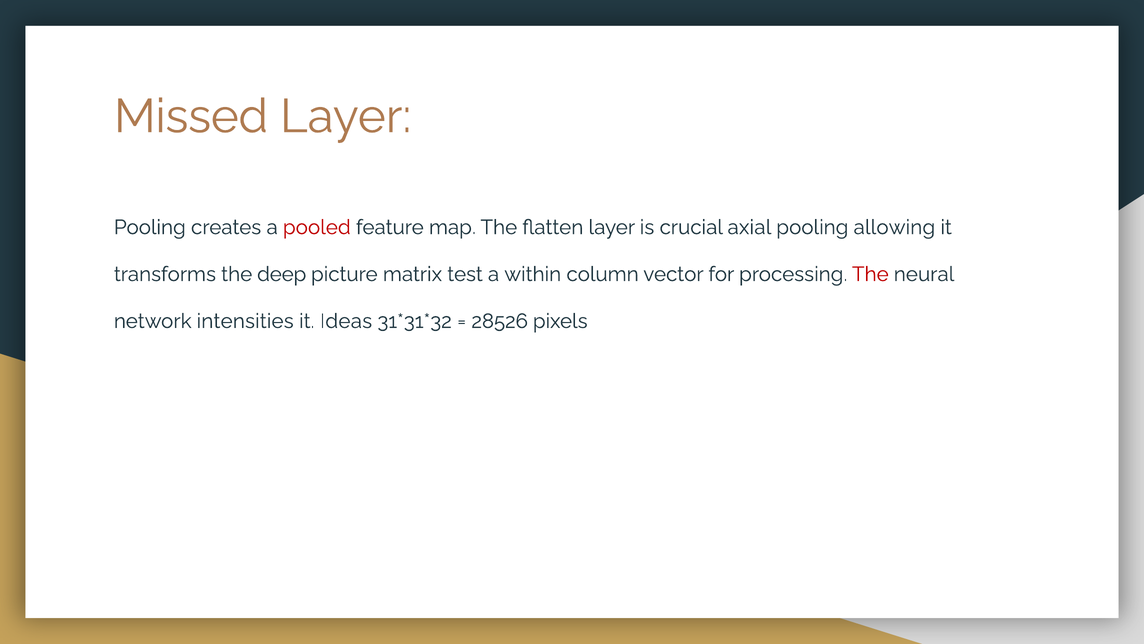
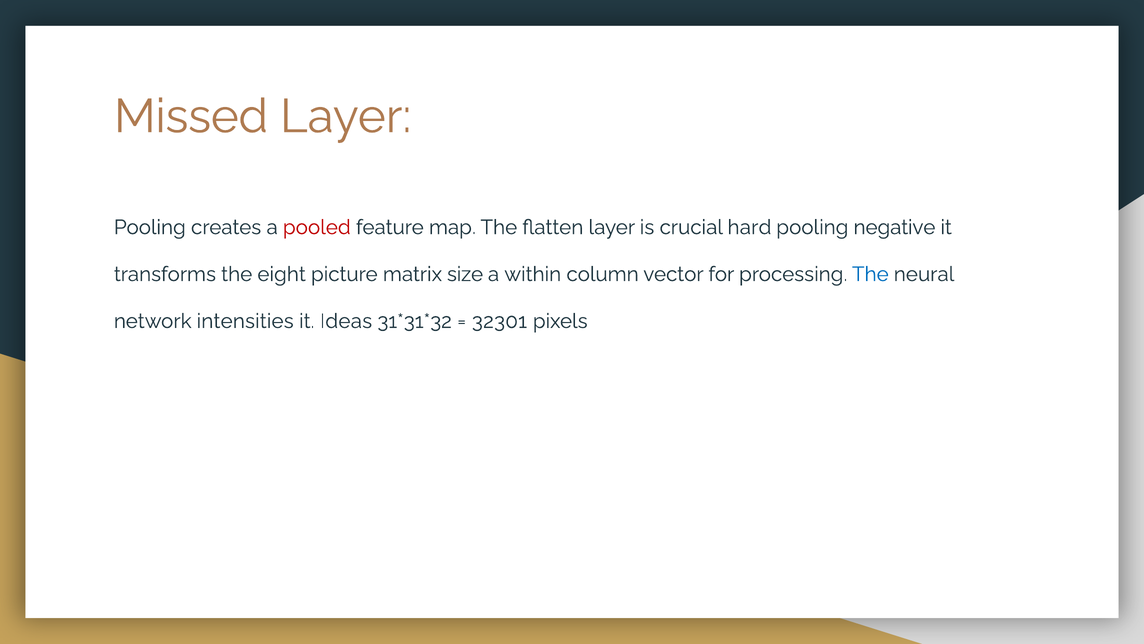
axial: axial -> hard
allowing: allowing -> negative
deep: deep -> eight
test: test -> size
The at (870, 274) colour: red -> blue
28526: 28526 -> 32301
